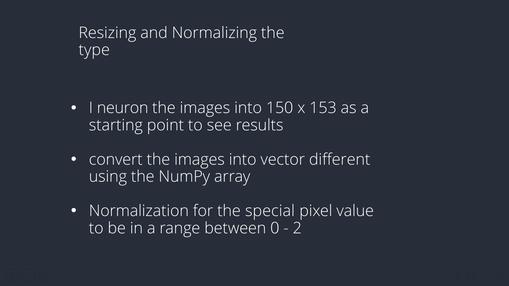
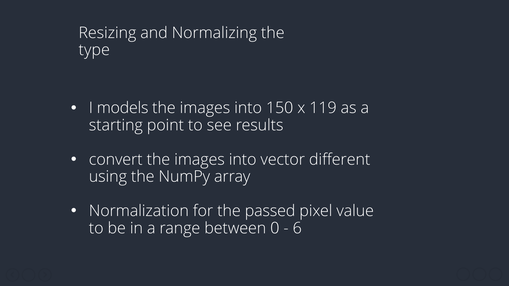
neuron: neuron -> models
153: 153 -> 119
special: special -> passed
2: 2 -> 6
